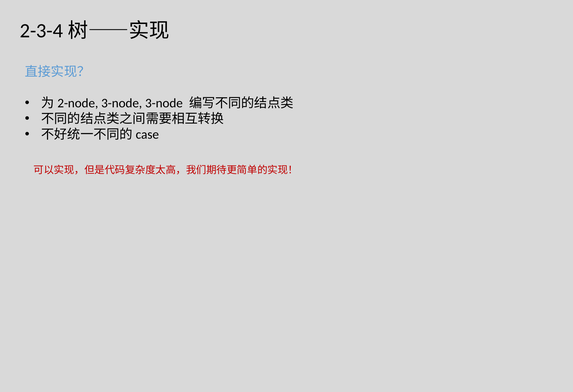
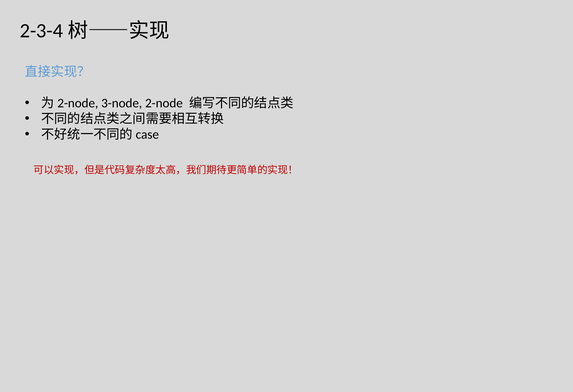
3-node 3-node: 3-node -> 2-node
